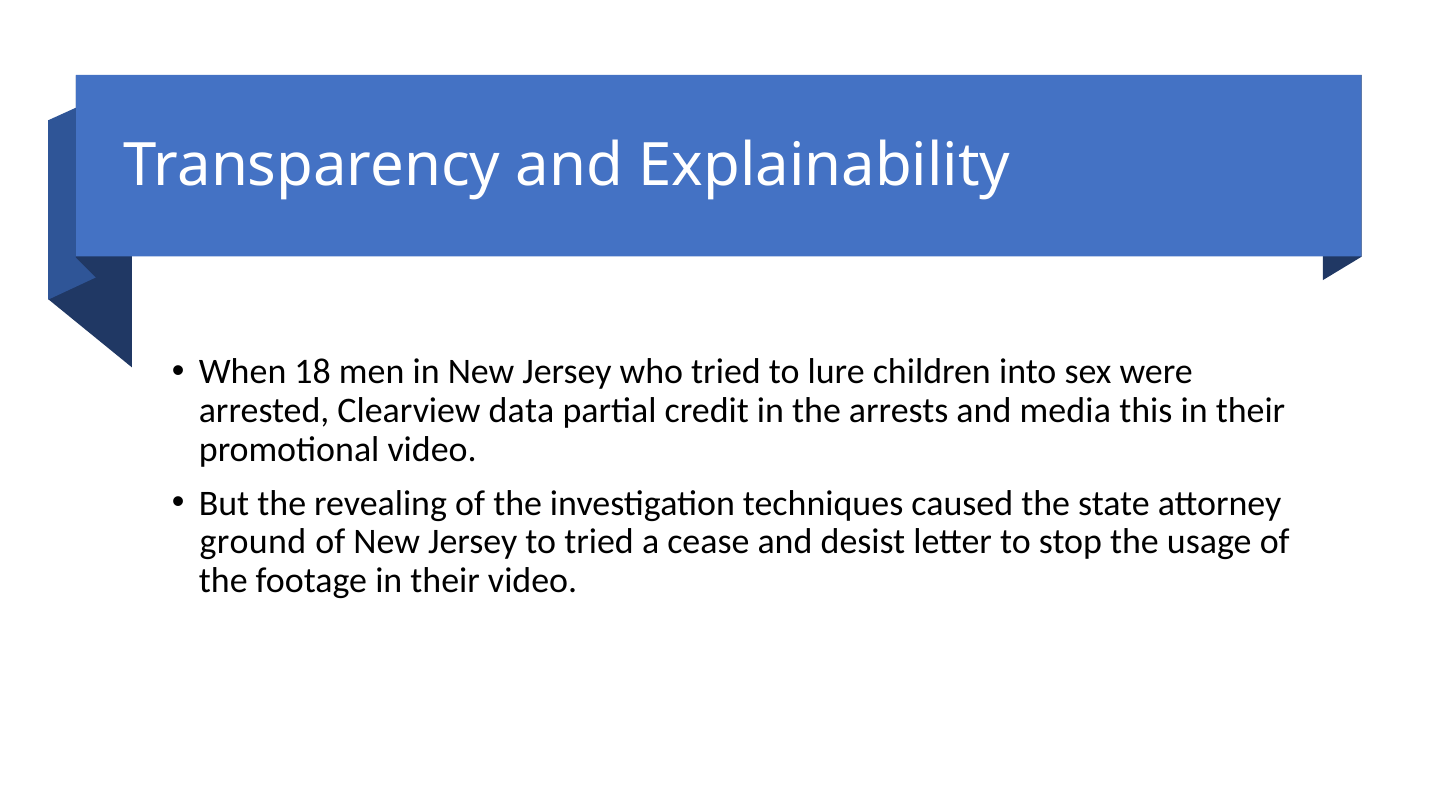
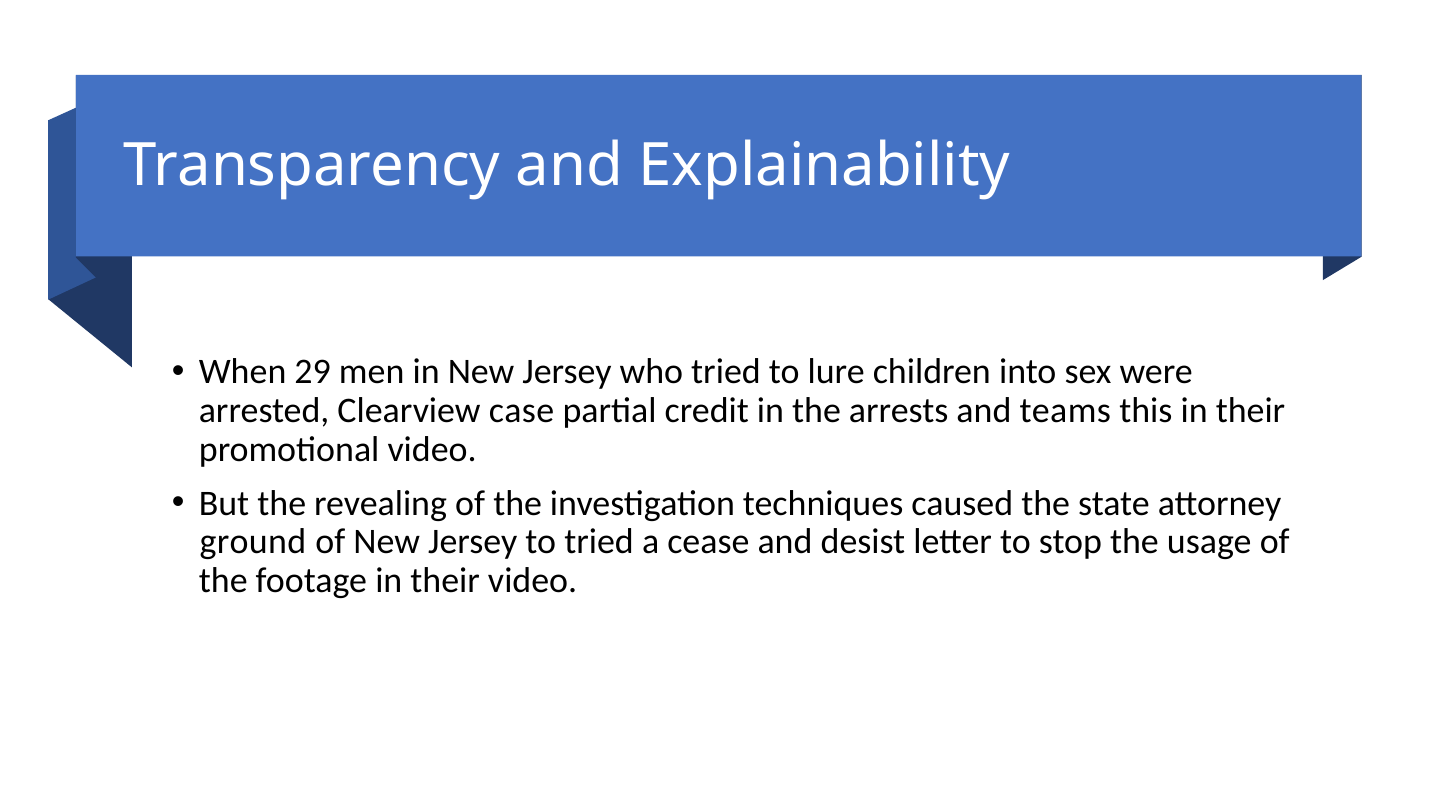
18: 18 -> 29
data: data -> case
media: media -> teams
